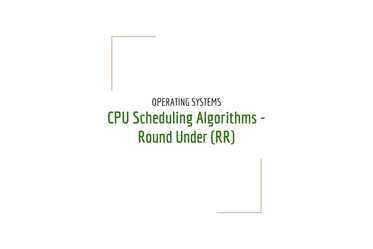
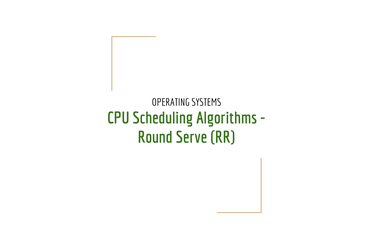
Under: Under -> Serve
